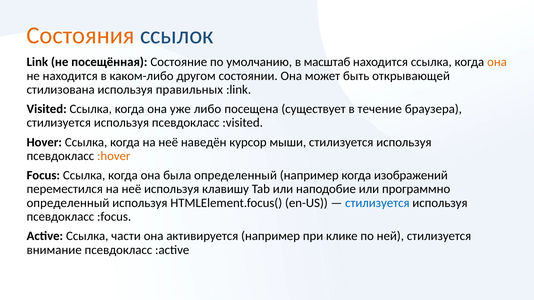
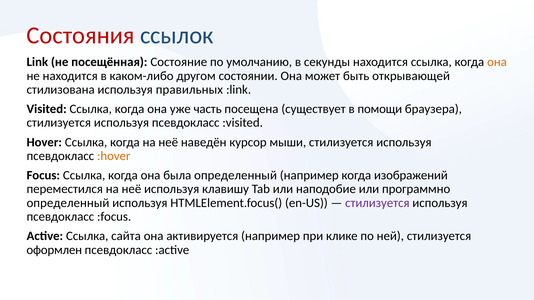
Состояния colour: orange -> red
масштаб: масштаб -> секунды
либо: либо -> часть
течение: течение -> помощи
стилизуется at (377, 203) colour: blue -> purple
части: части -> сайта
внимание: внимание -> оформлен
